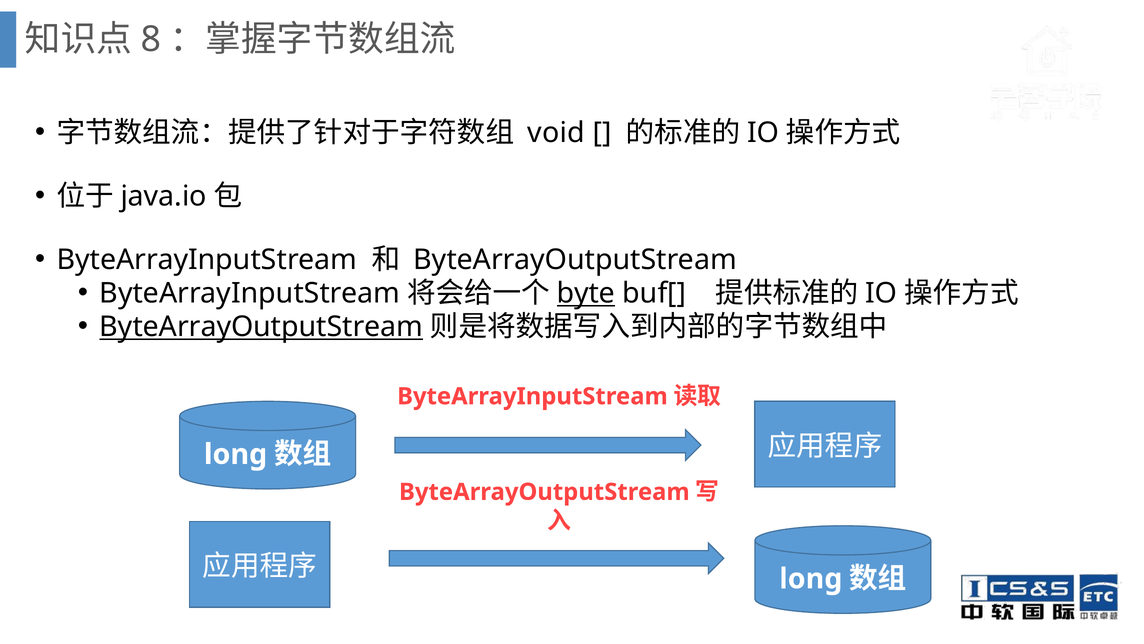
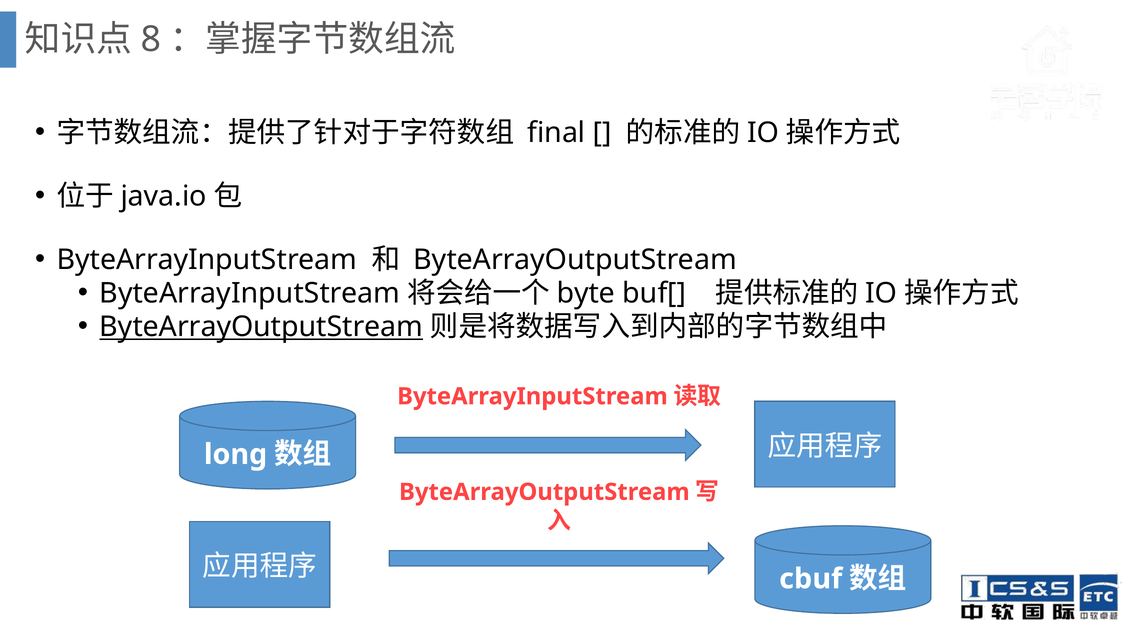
void: void -> final
byte underline: present -> none
long at (811, 578): long -> cbuf
